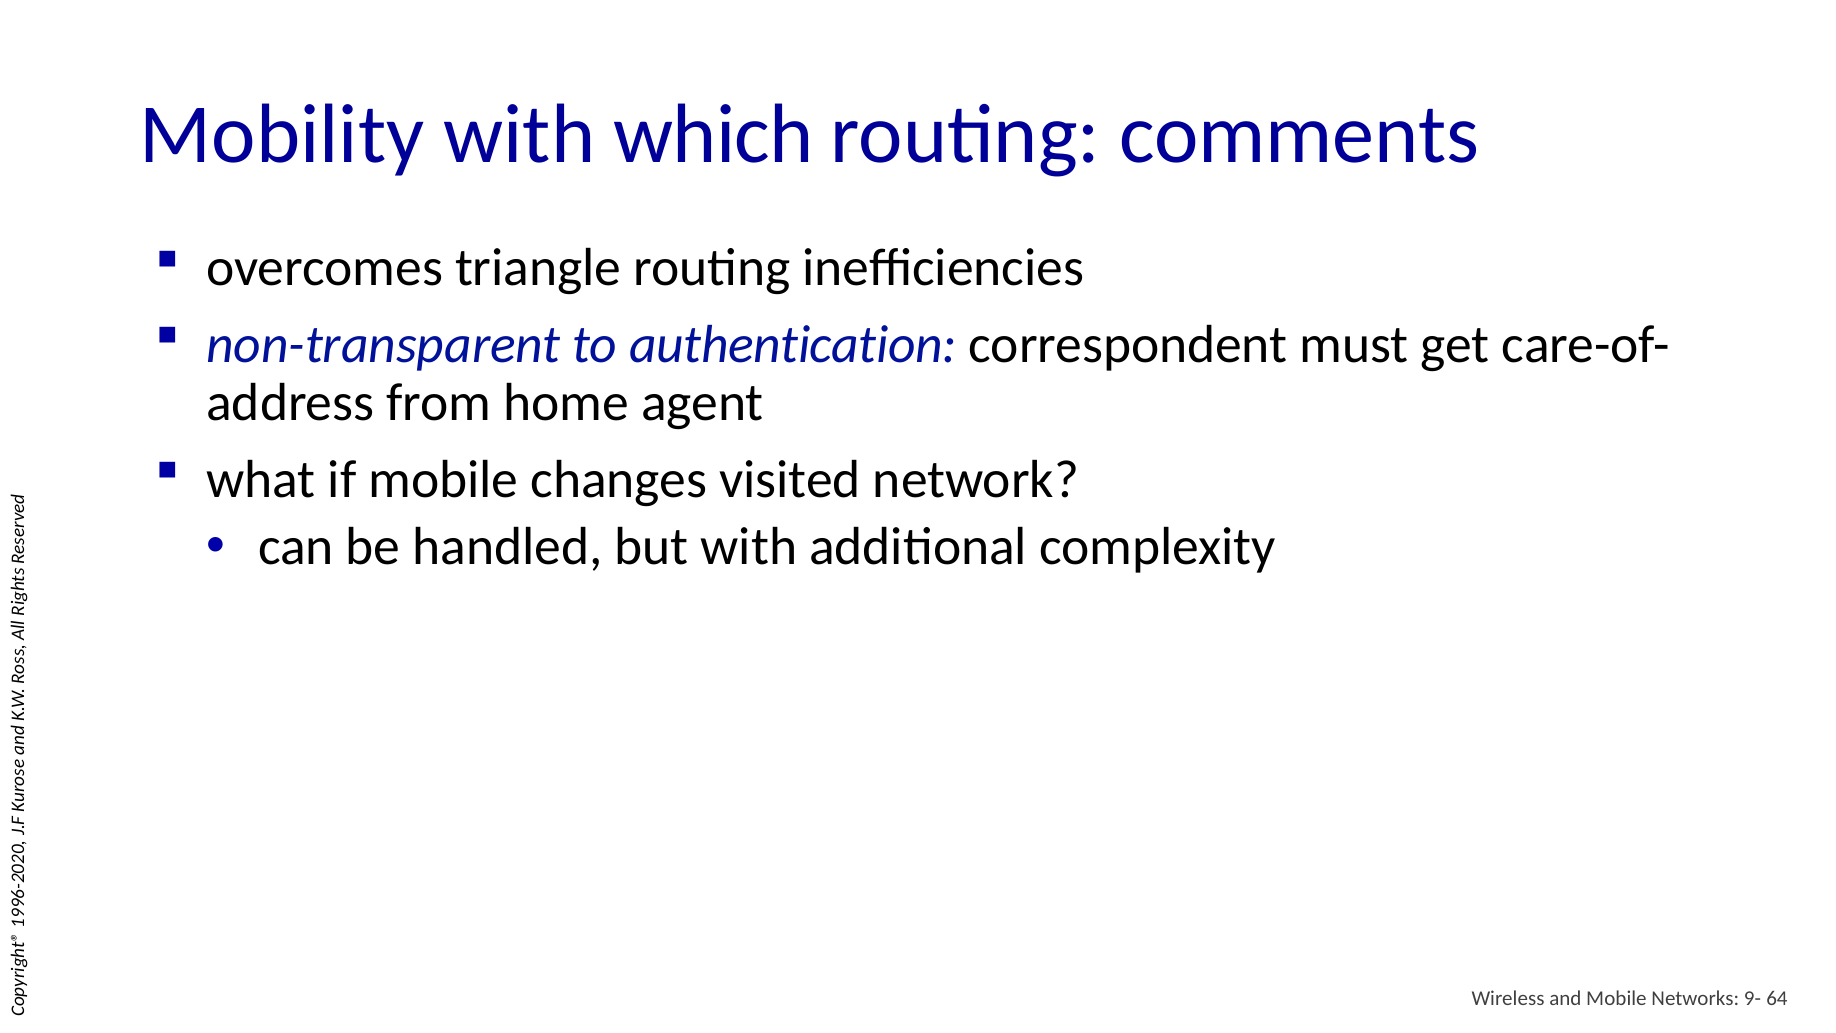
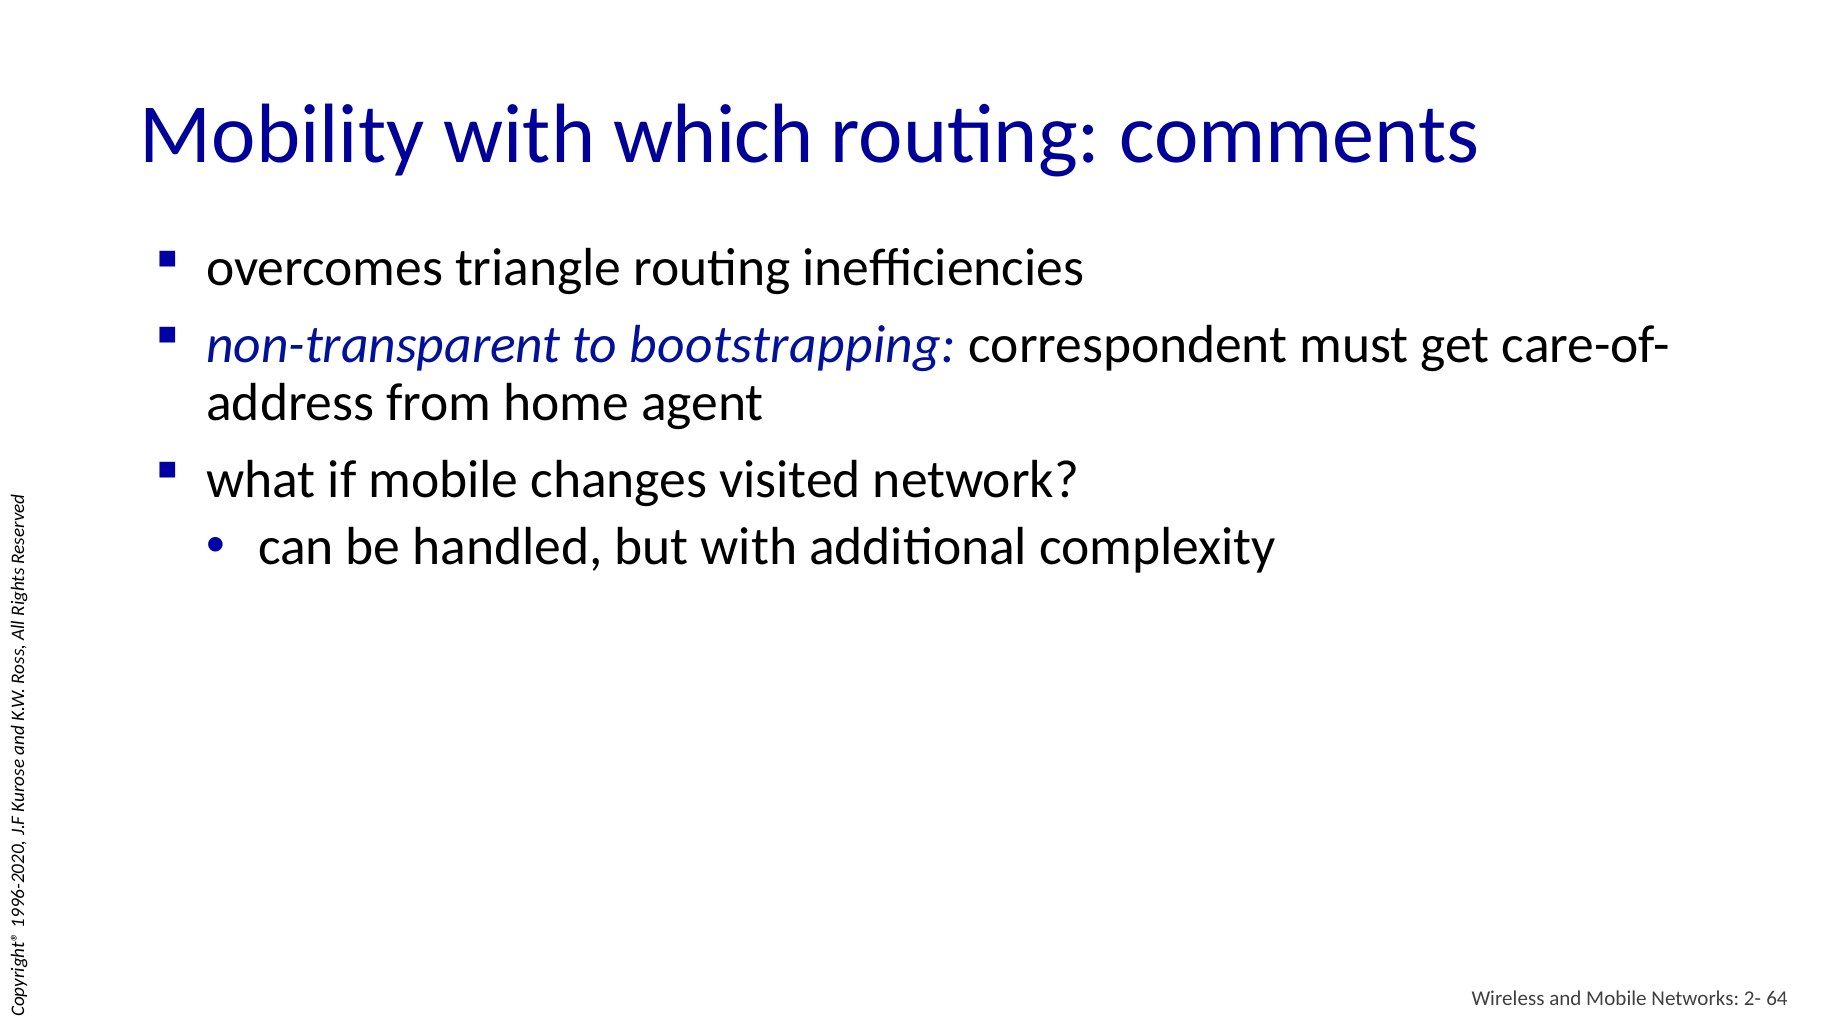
authentication: authentication -> bootstrapping
9-: 9- -> 2-
